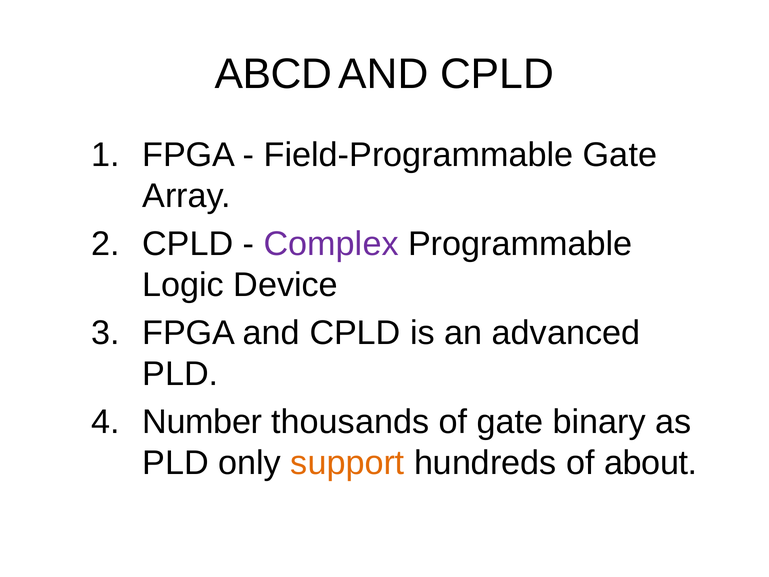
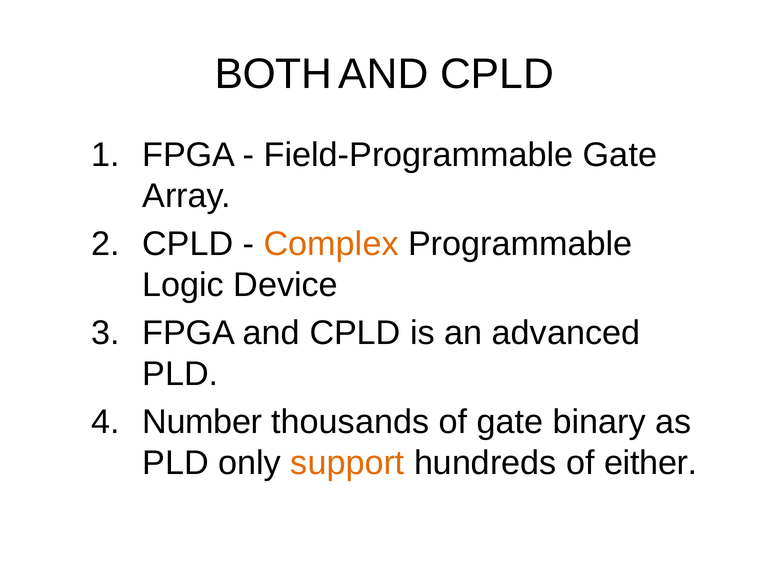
ABCD: ABCD -> BOTH
Complex colour: purple -> orange
about: about -> either
